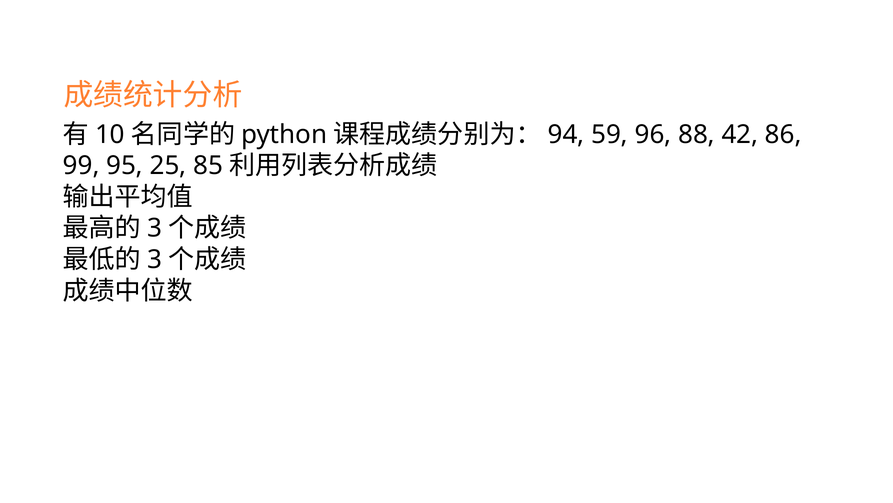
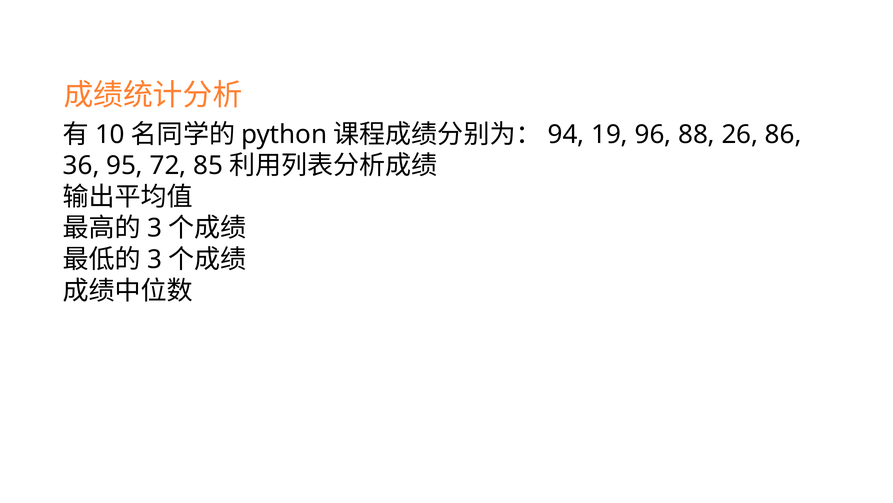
59: 59 -> 19
42: 42 -> 26
99: 99 -> 36
25: 25 -> 72
